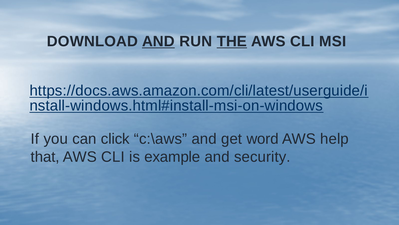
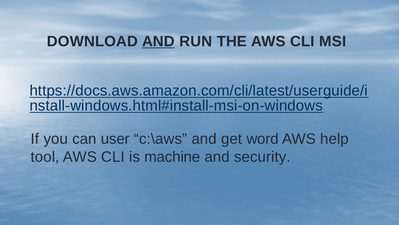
THE underline: present -> none
click: click -> user
that: that -> tool
example: example -> machine
